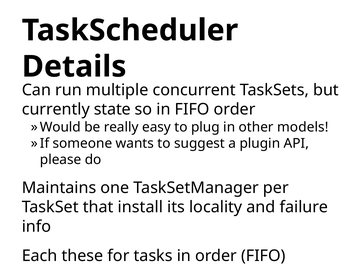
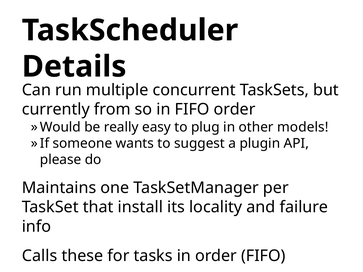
state: state -> from
Each: Each -> Calls
